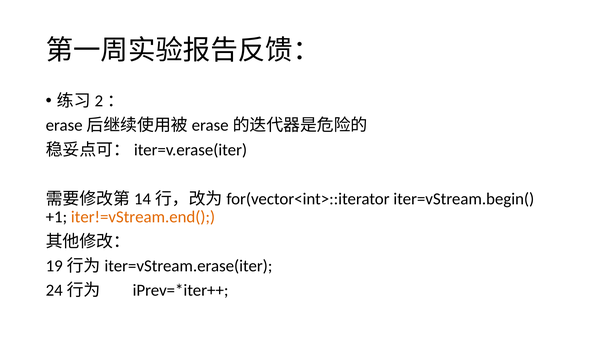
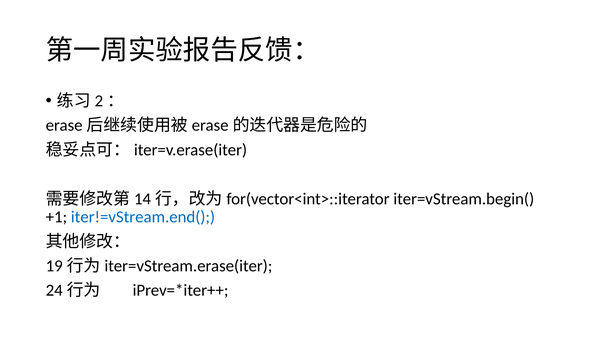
iter!=vStream.end( colour: orange -> blue
